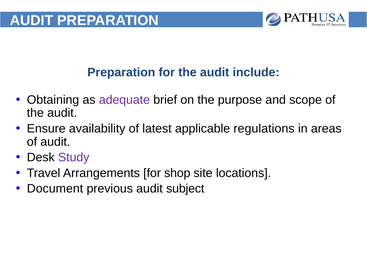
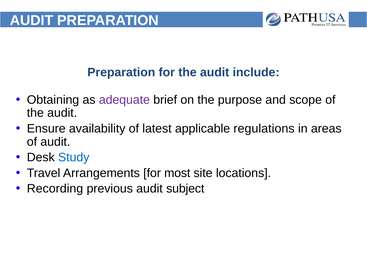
Study colour: purple -> blue
shop: shop -> most
Document: Document -> Recording
